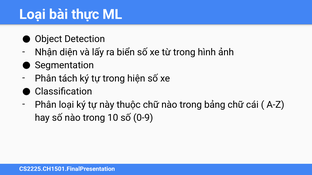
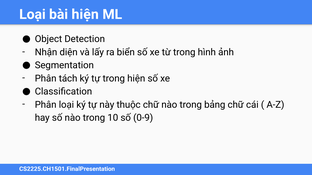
bài thực: thực -> hiện
